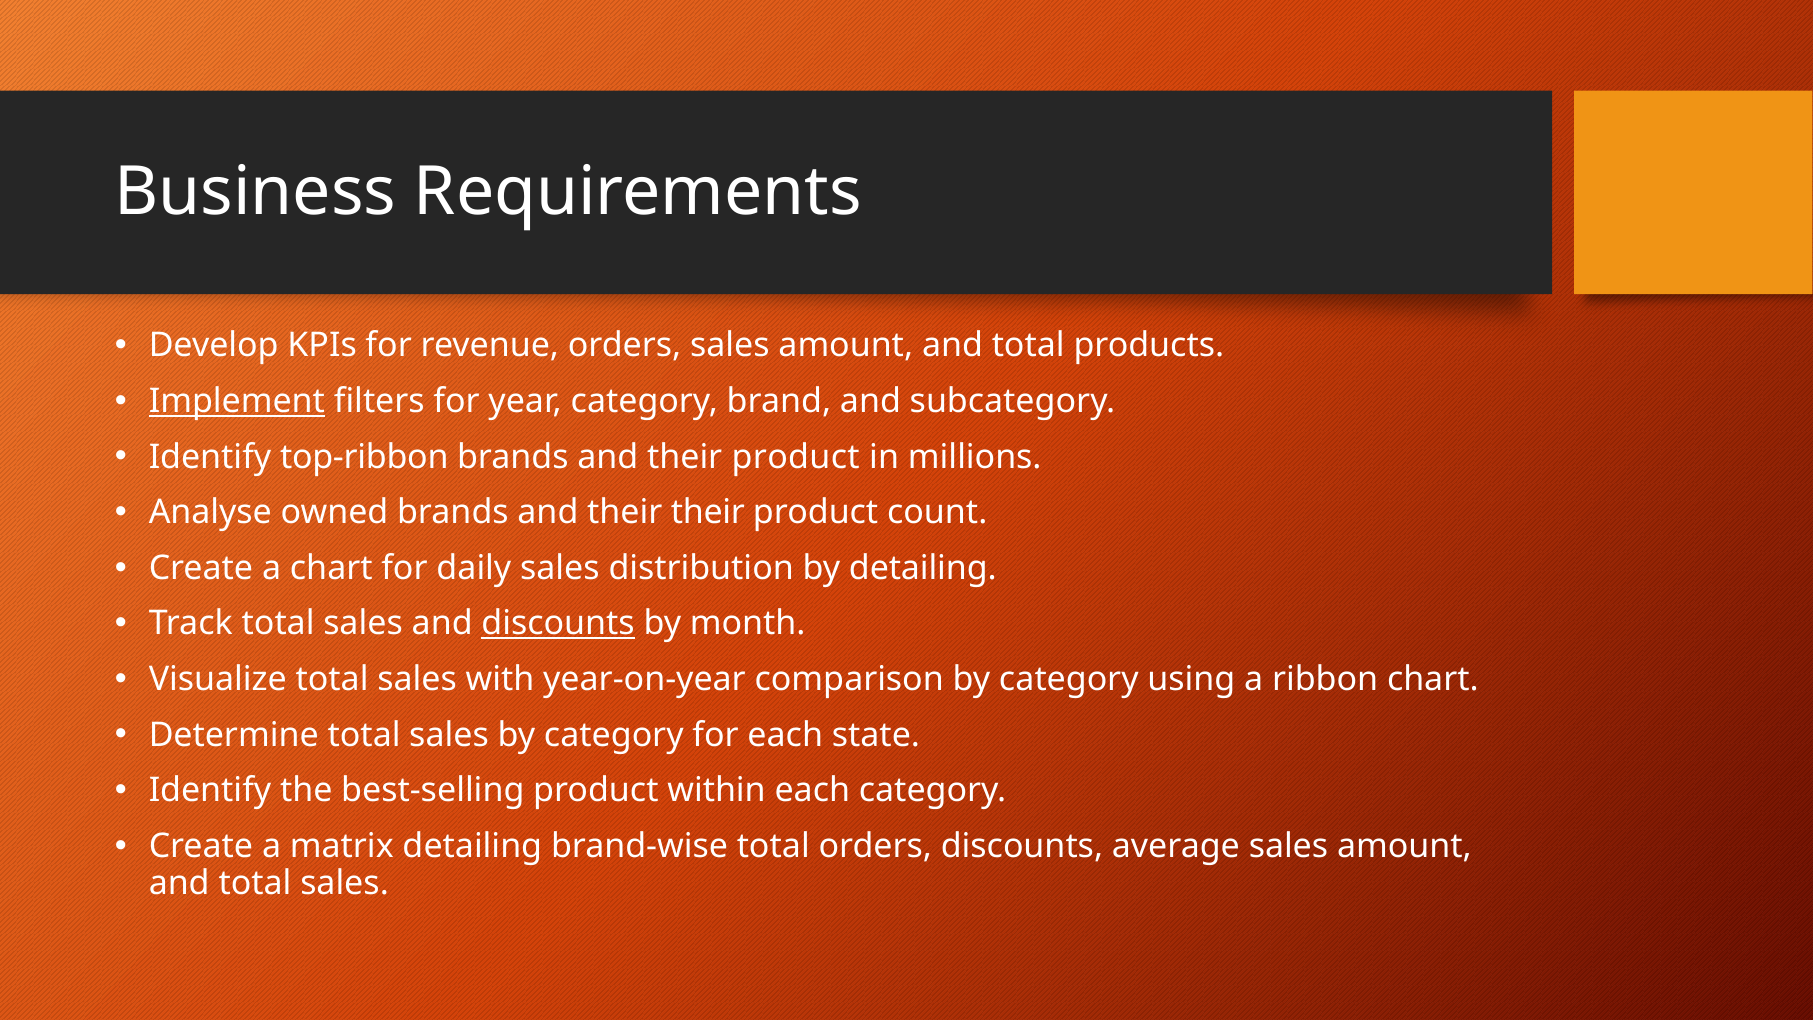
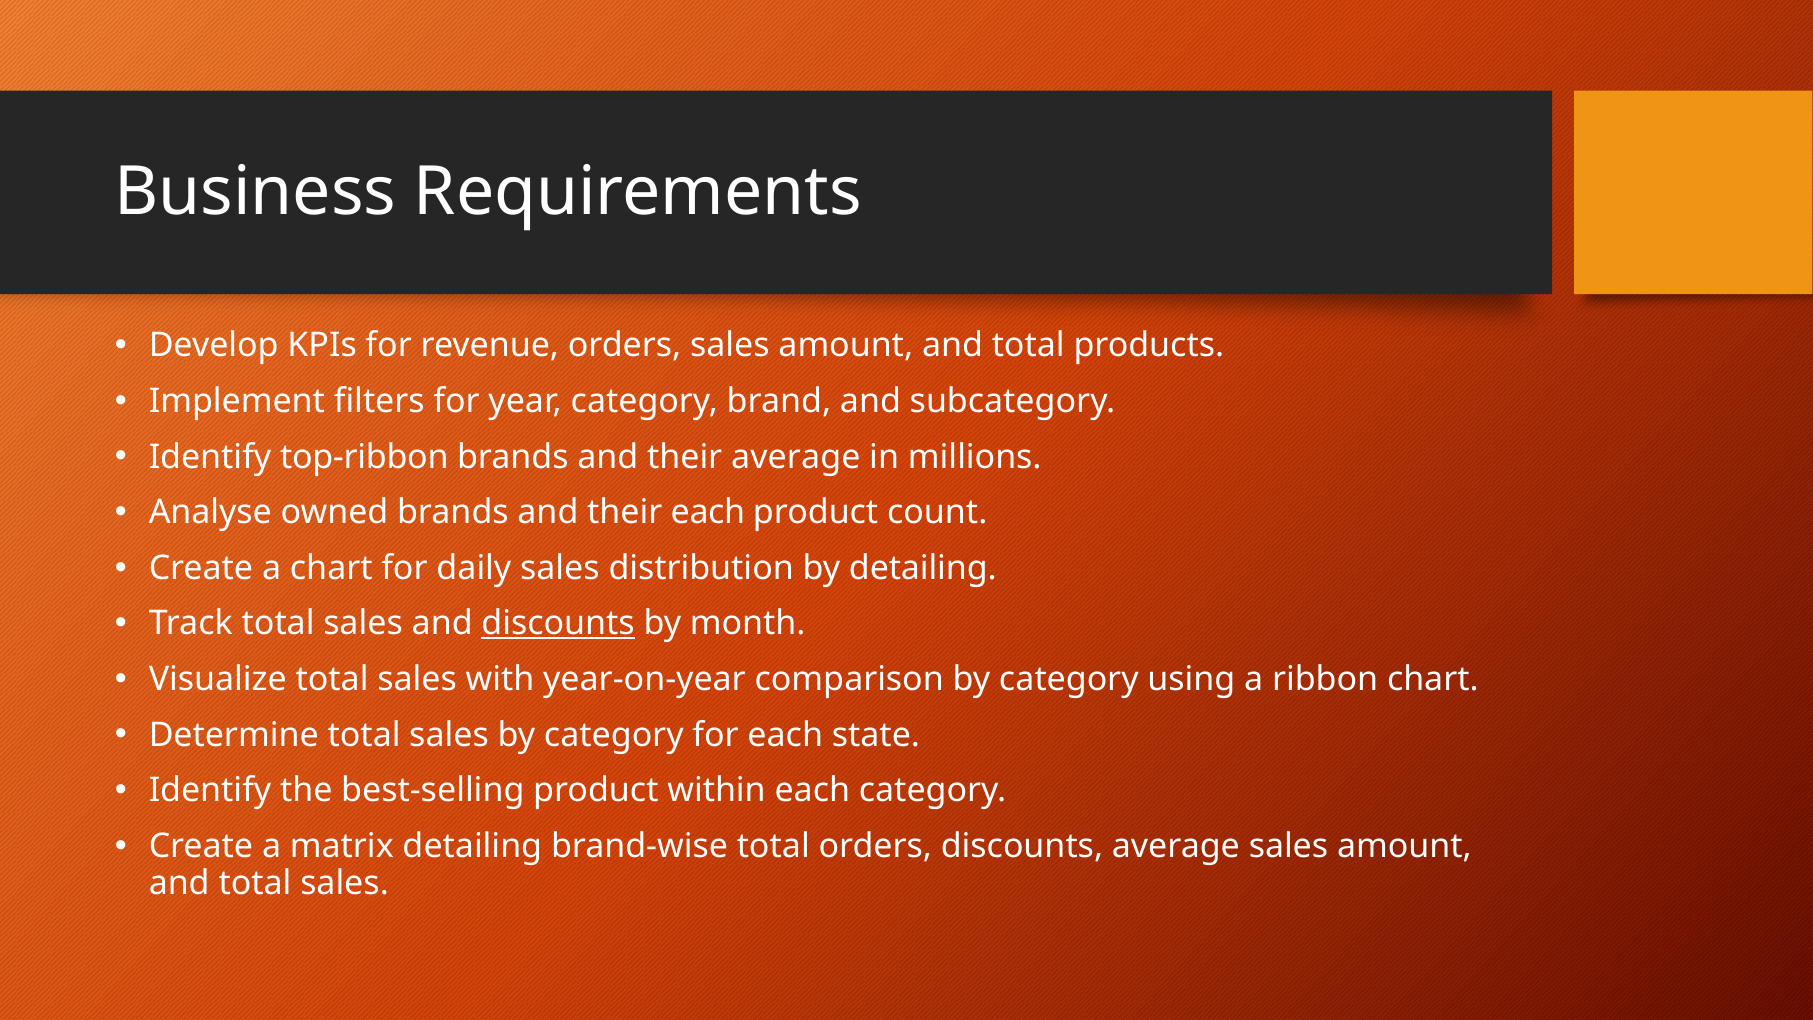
Implement underline: present -> none
and their product: product -> average
their their: their -> each
